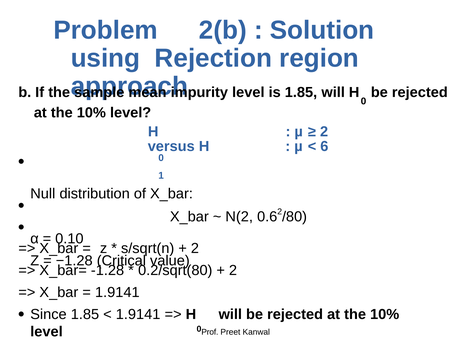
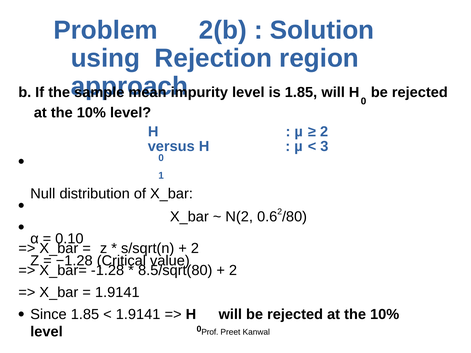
6: 6 -> 3
0.2/sqrt(80: 0.2/sqrt(80 -> 8.5/sqrt(80
